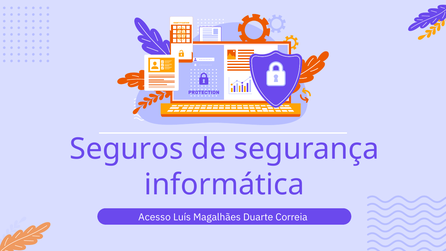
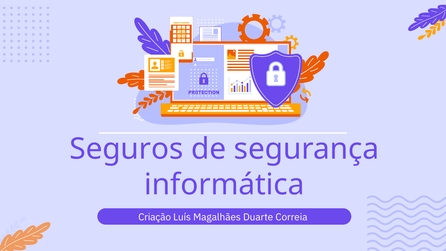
Acesso: Acesso -> Criação
